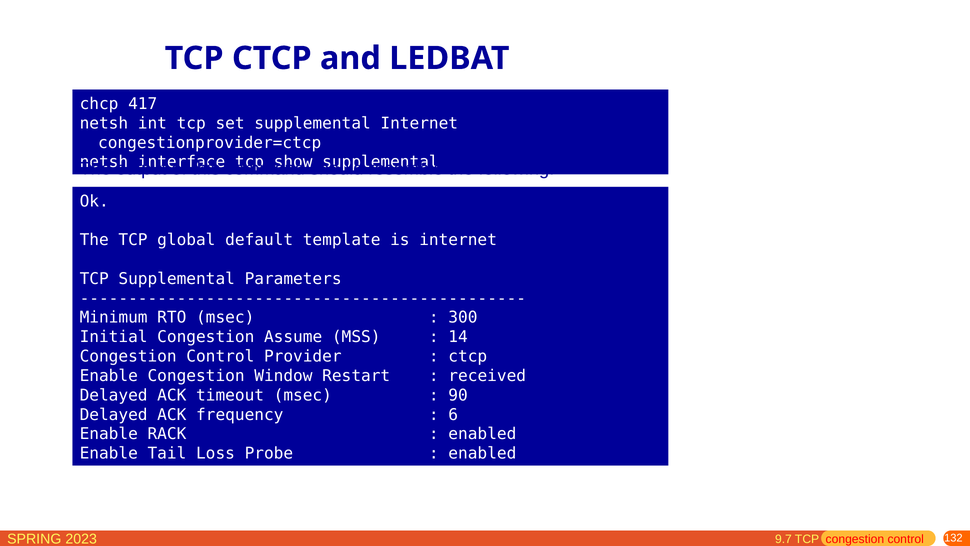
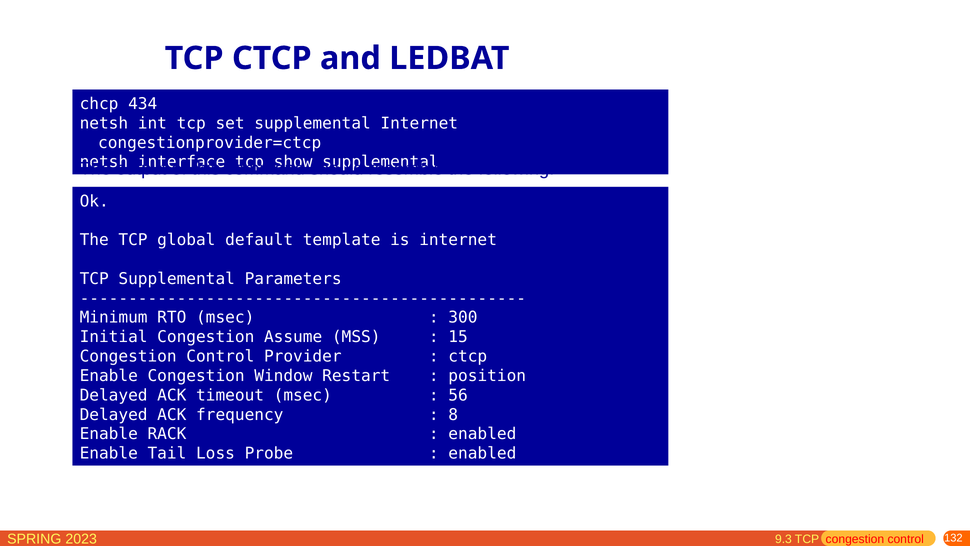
417: 417 -> 434
14: 14 -> 15
received: received -> position
90: 90 -> 56
6: 6 -> 8
9.7: 9.7 -> 9.3
